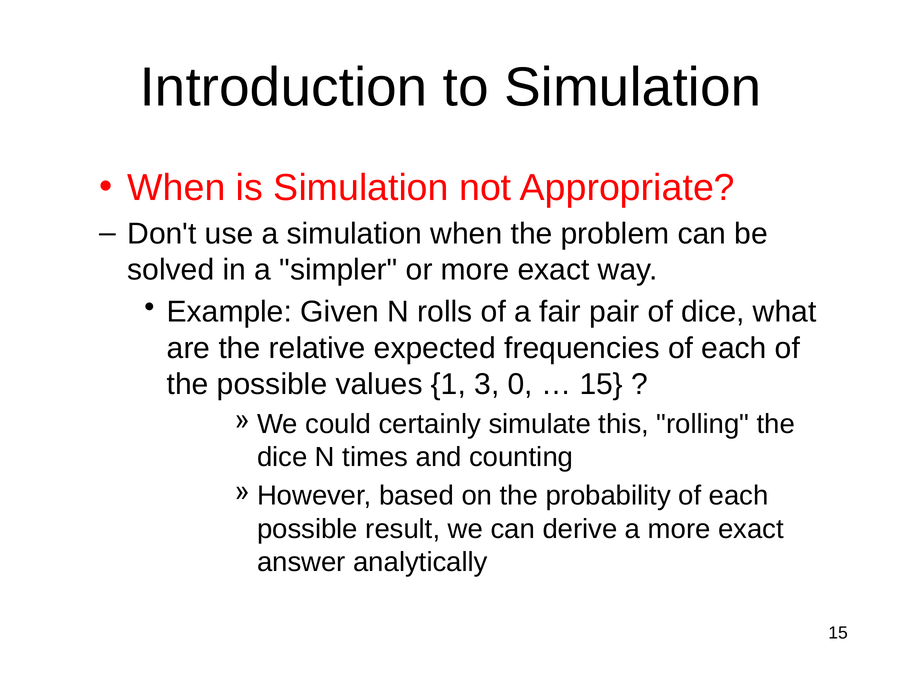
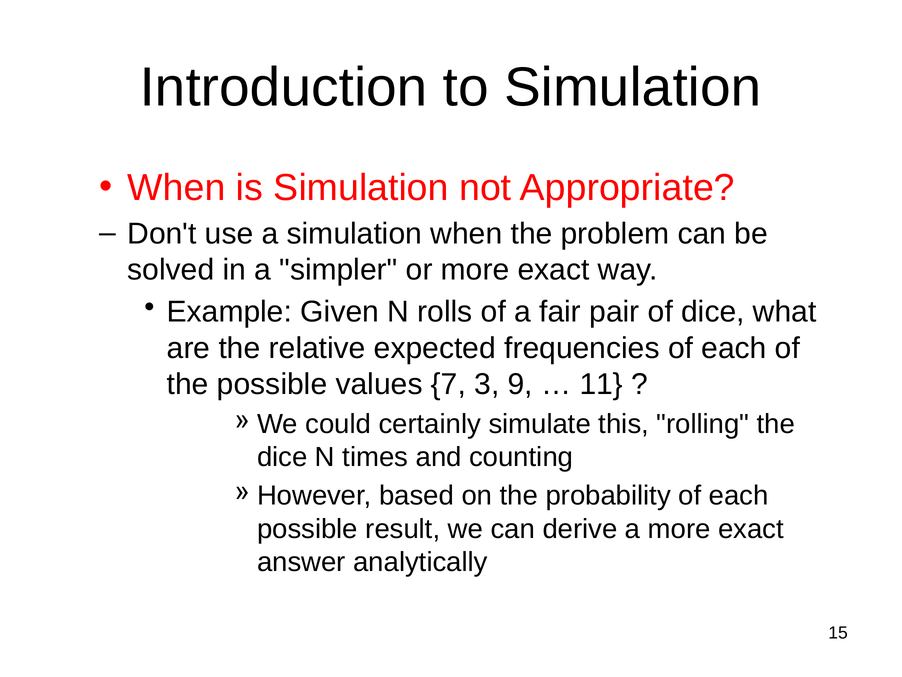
1: 1 -> 7
0: 0 -> 9
15 at (601, 384): 15 -> 11
